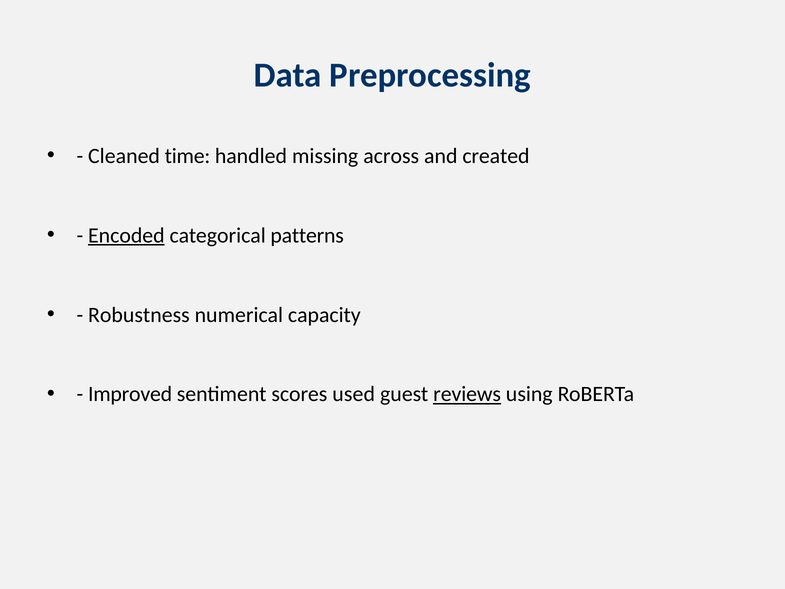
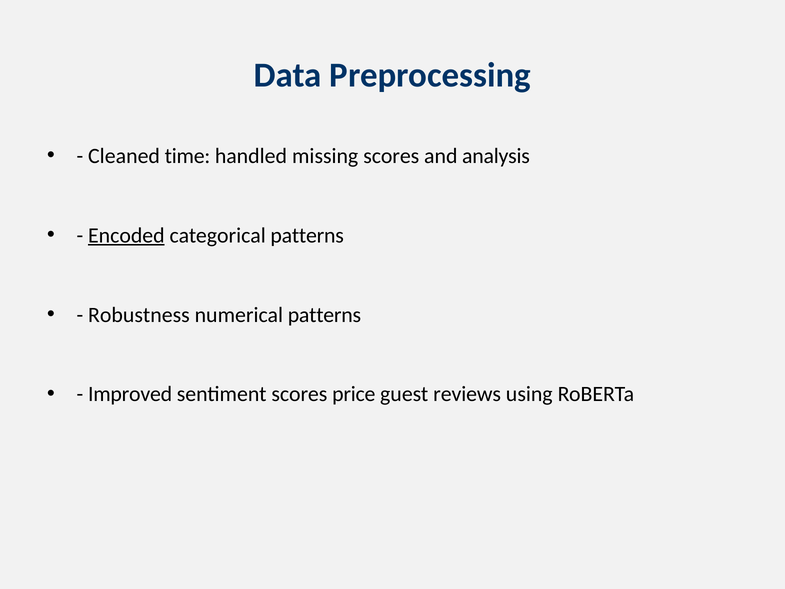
missing across: across -> scores
created: created -> analysis
numerical capacity: capacity -> patterns
used: used -> price
reviews underline: present -> none
